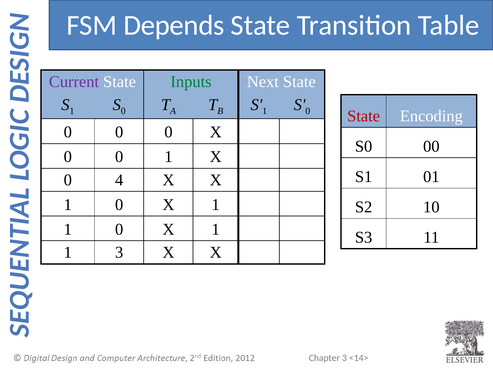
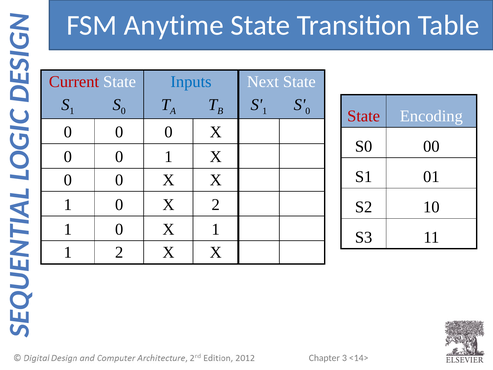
Depends: Depends -> Anytime
Current colour: purple -> red
Inputs colour: green -> blue
4 at (119, 180): 4 -> 0
1 at (216, 205): 1 -> 2
1 3: 3 -> 2
